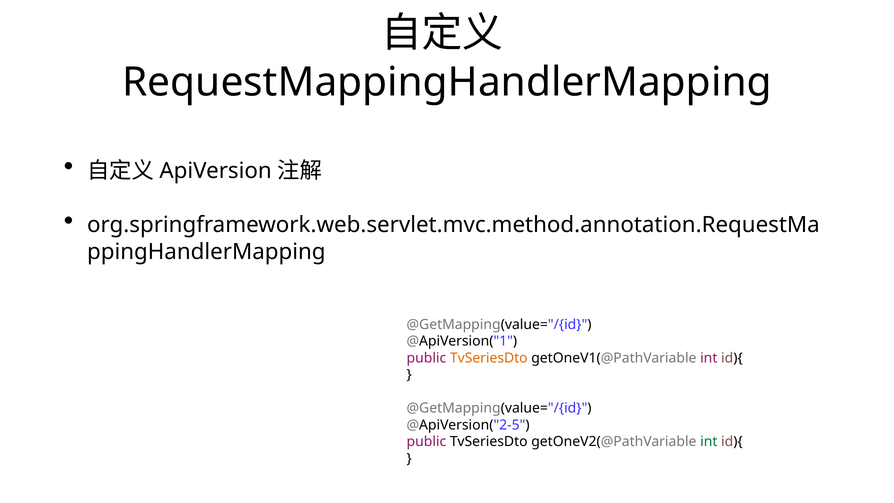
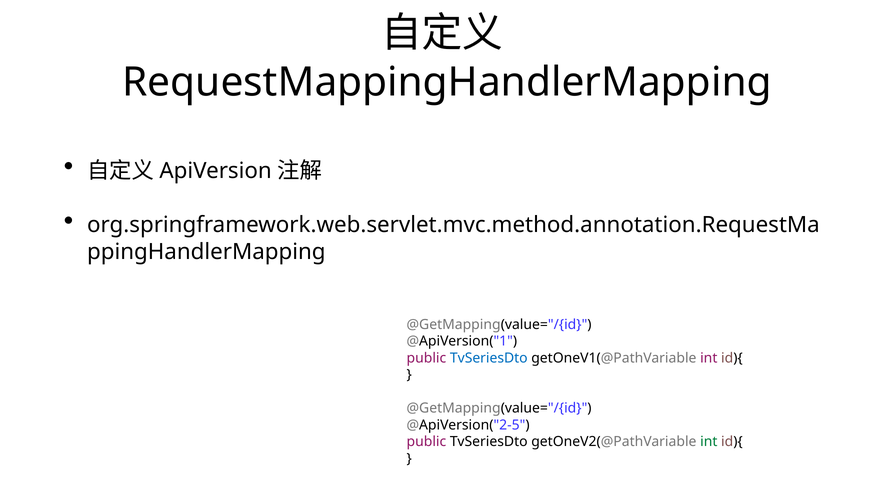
TvSeriesDto at (489, 358) colour: orange -> blue
